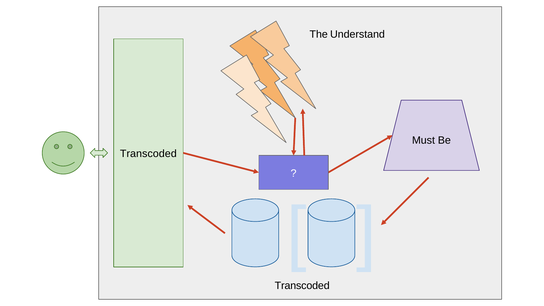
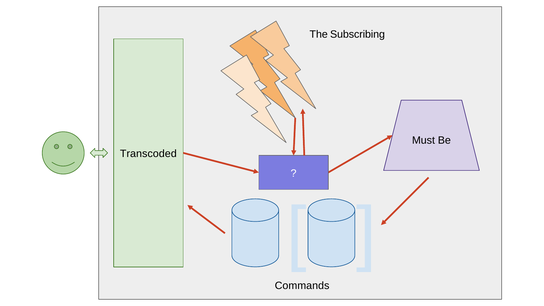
Understand: Understand -> Subscribing
Transcoded at (302, 286): Transcoded -> Commands
